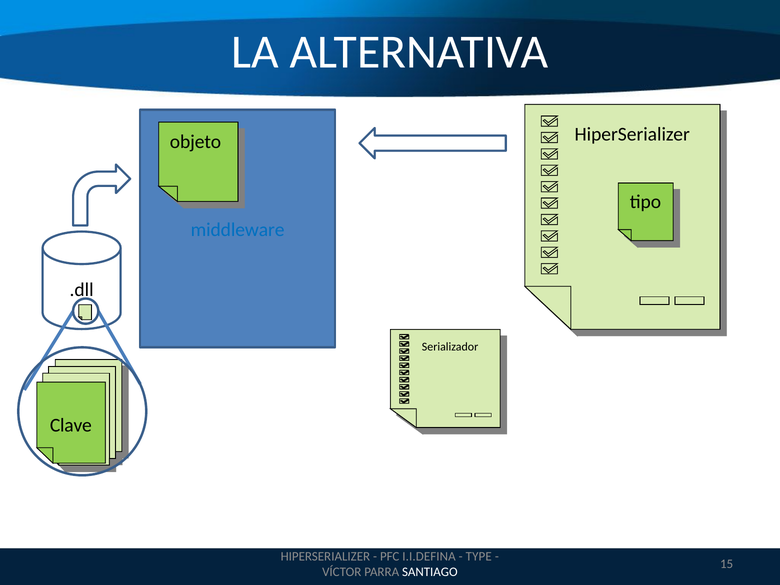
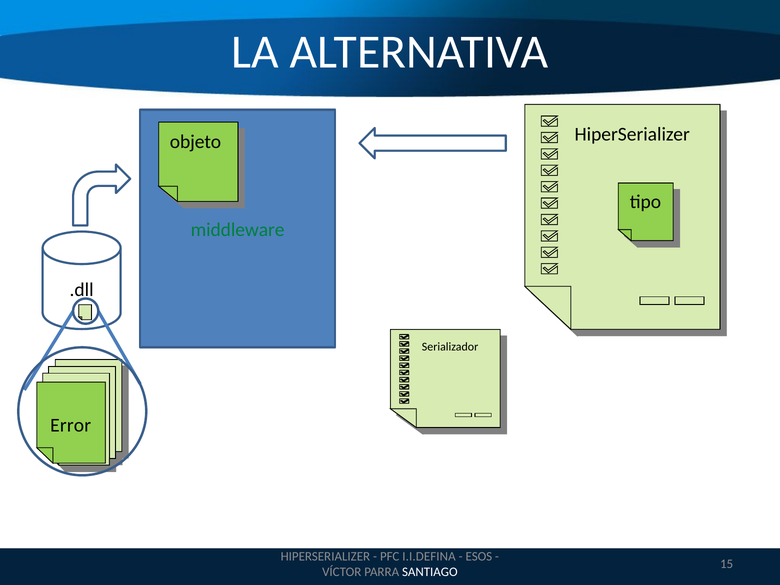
middleware colour: blue -> green
Clave: Clave -> Error
TYPE: TYPE -> ESOS
